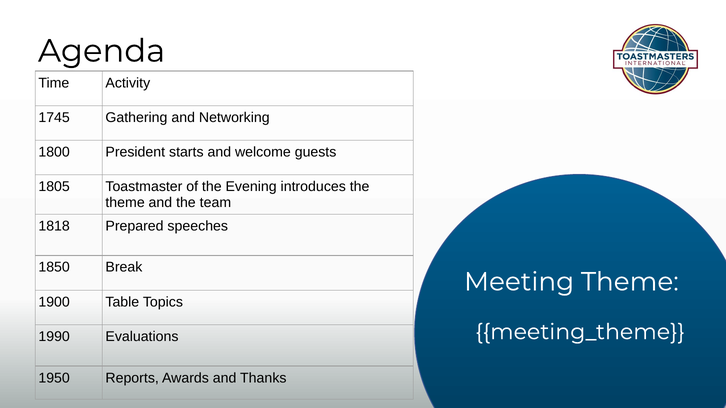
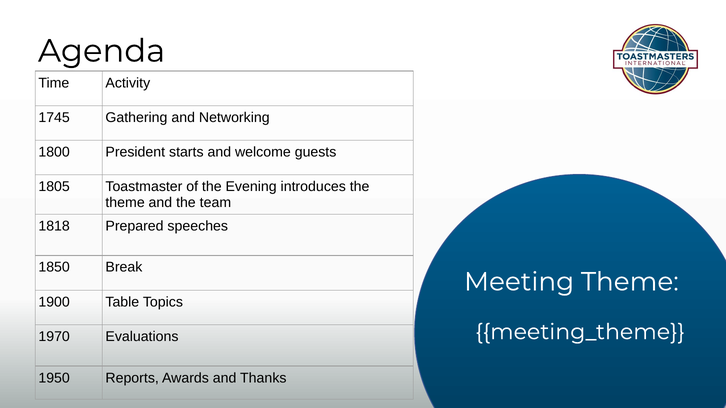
1990: 1990 -> 1970
